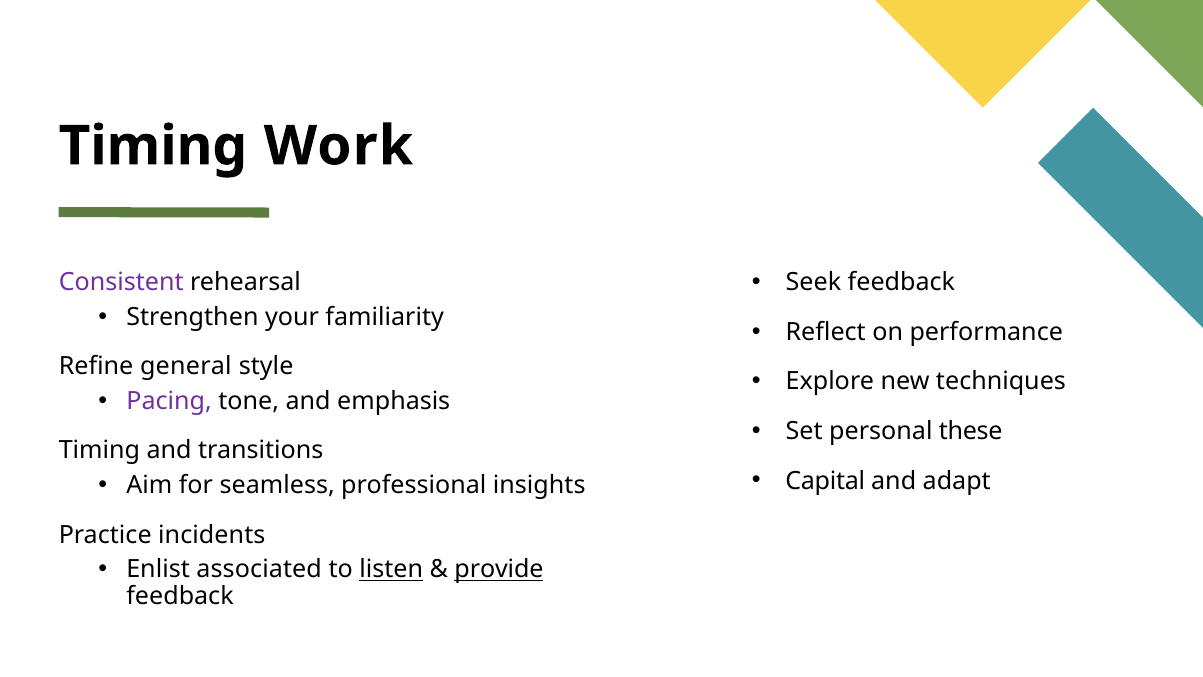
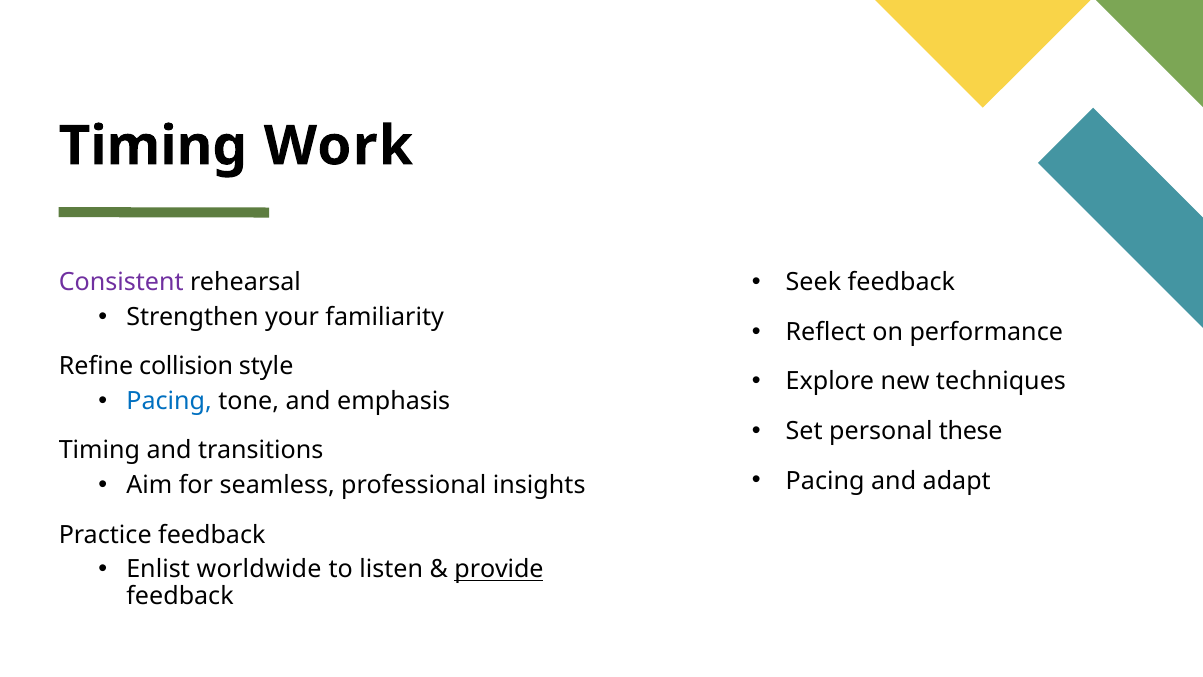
general: general -> collision
Pacing at (169, 401) colour: purple -> blue
Capital at (825, 480): Capital -> Pacing
Practice incidents: incidents -> feedback
associated: associated -> worldwide
listen underline: present -> none
